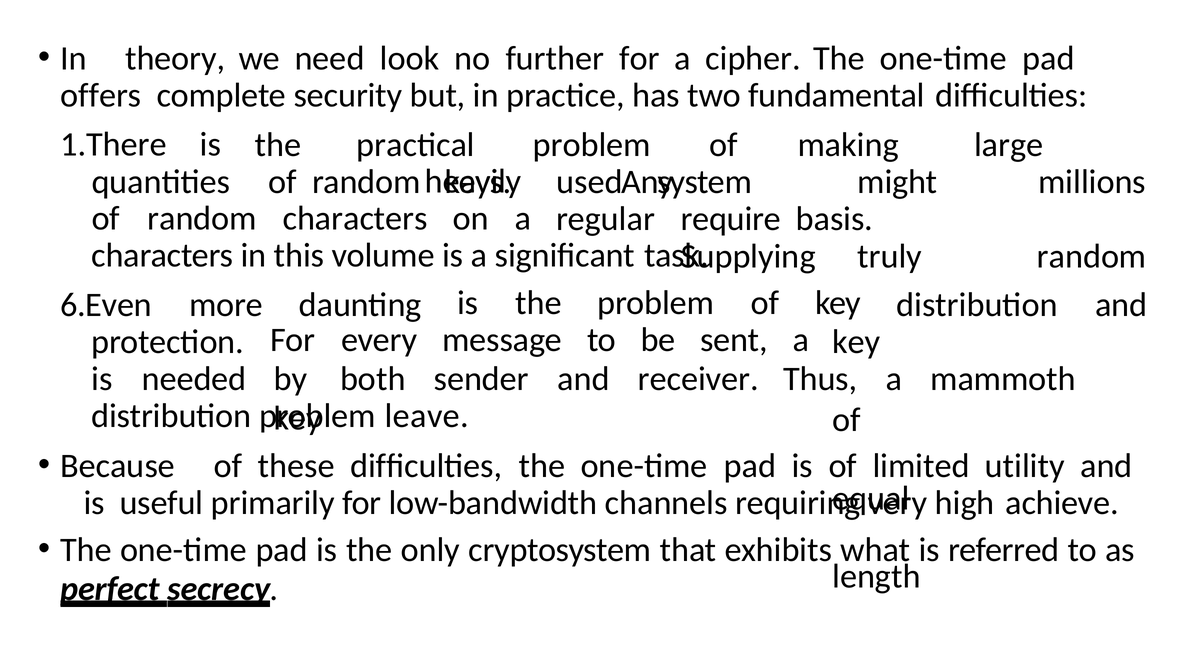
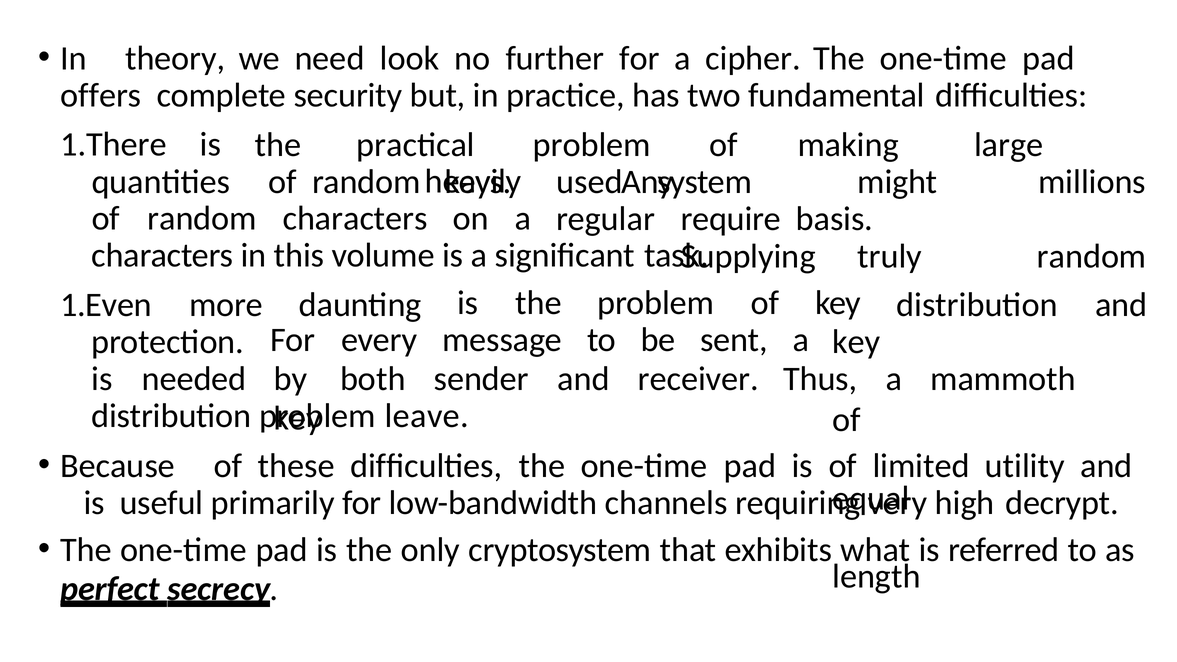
6.Even: 6.Even -> 1.Even
achieve: achieve -> decrypt
